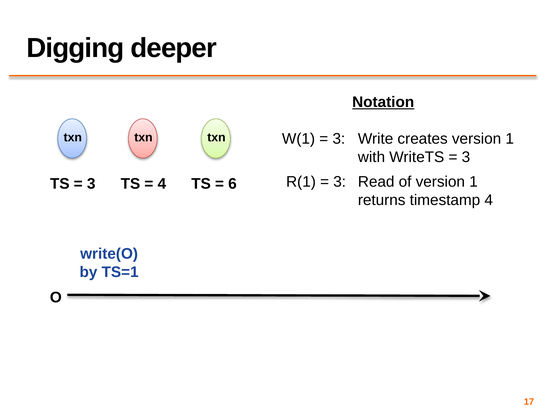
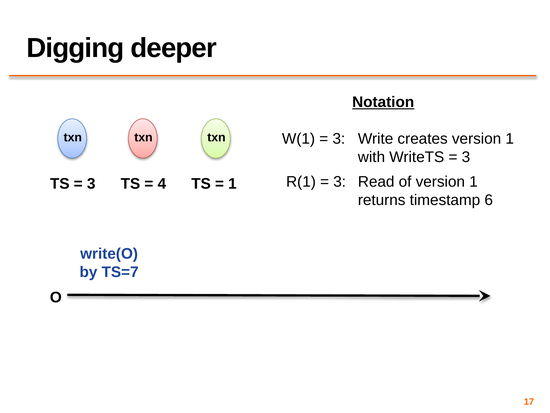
6 at (232, 184): 6 -> 1
timestamp 4: 4 -> 6
TS=1: TS=1 -> TS=7
